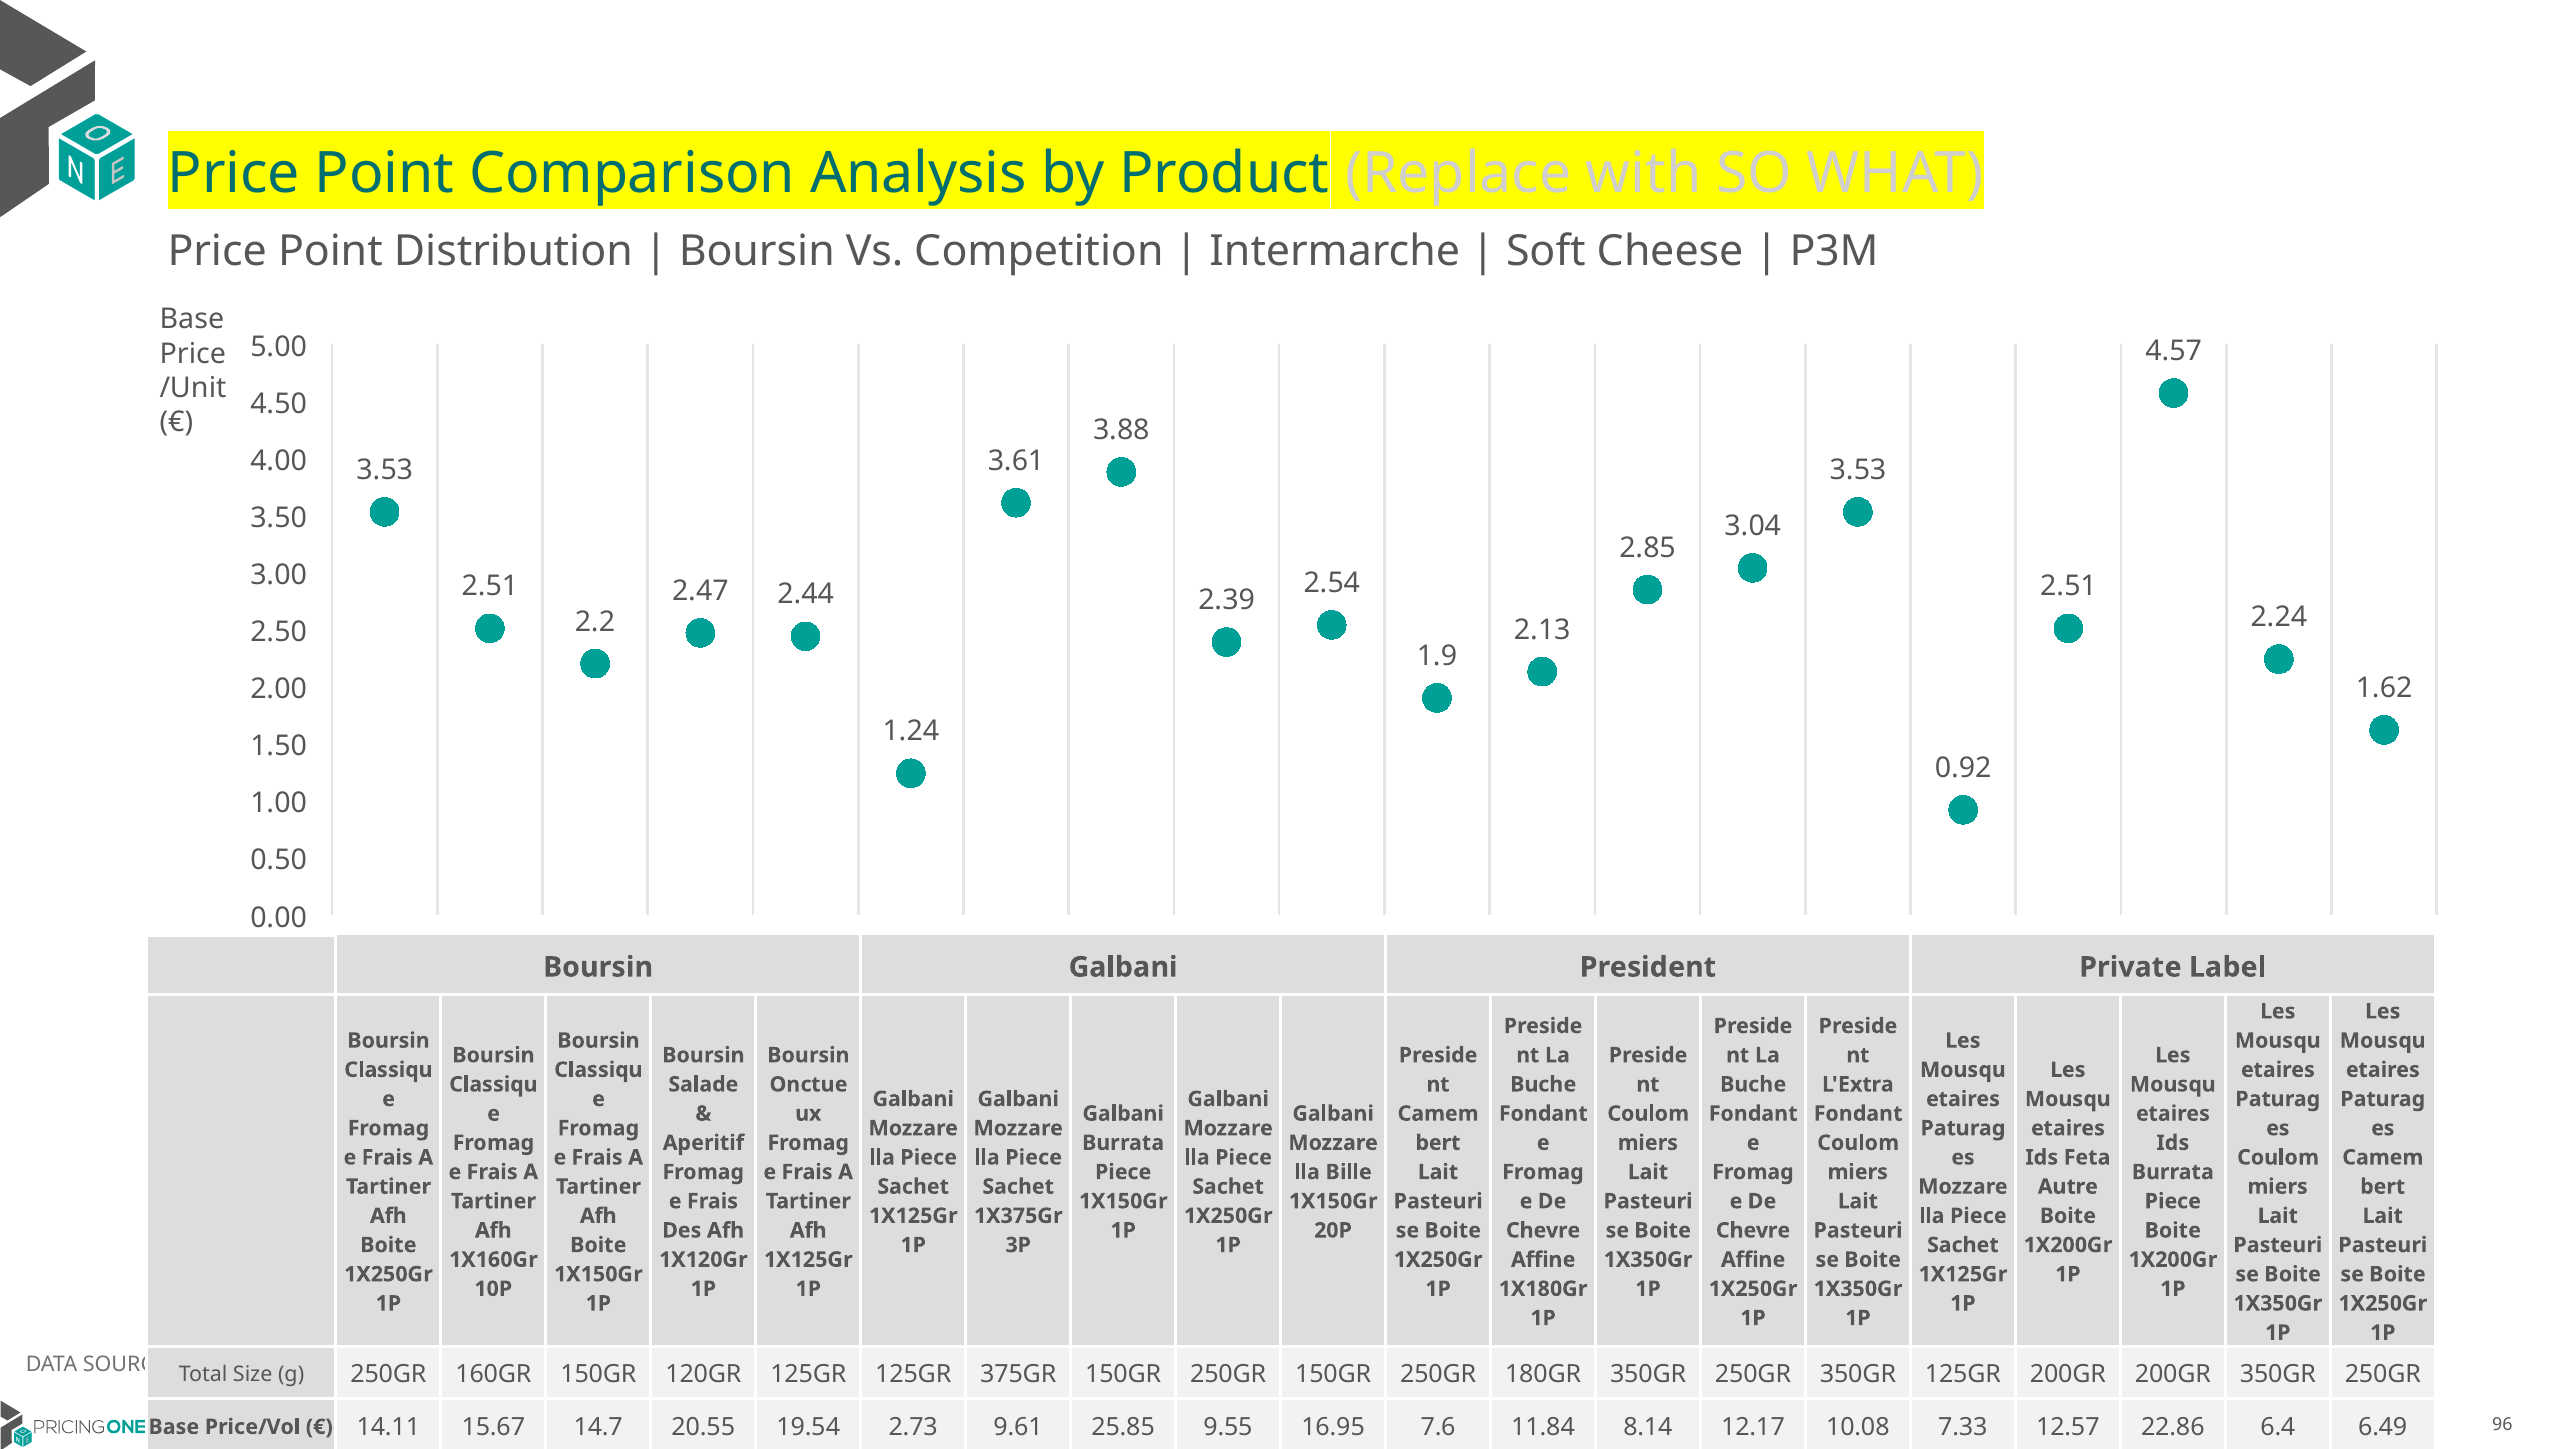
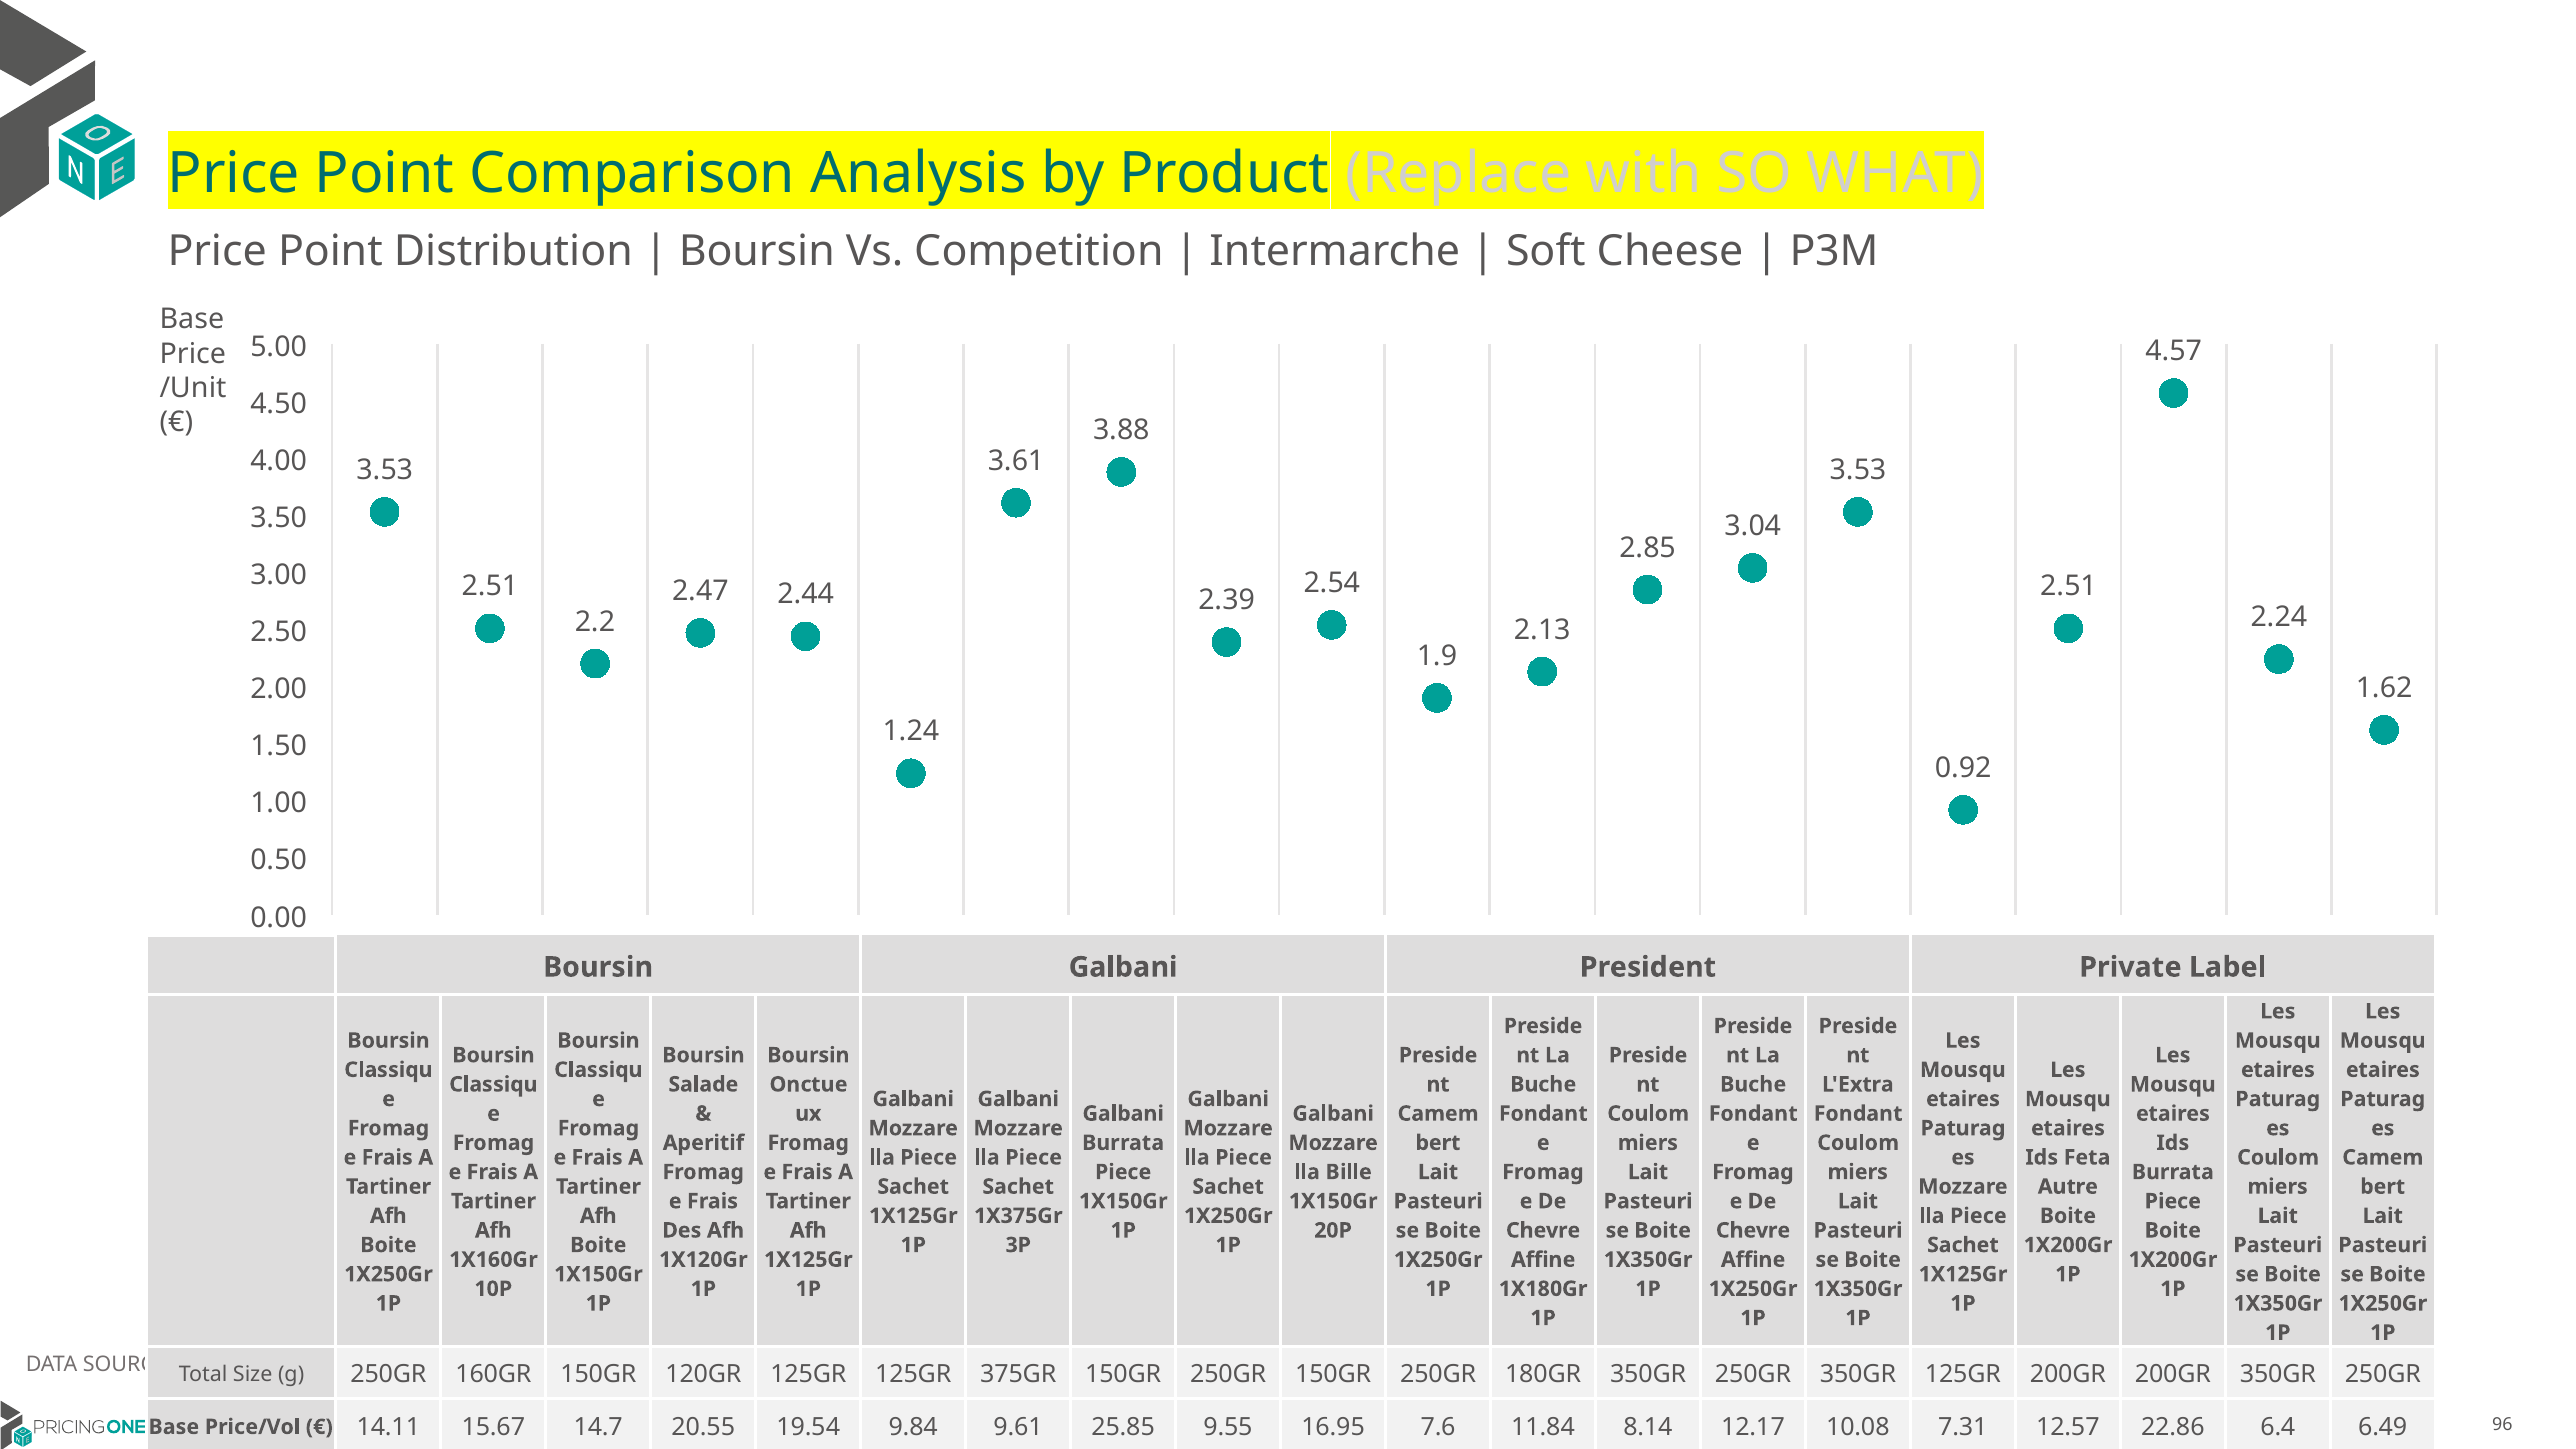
2.73: 2.73 -> 9.84
7.33: 7.33 -> 7.31
